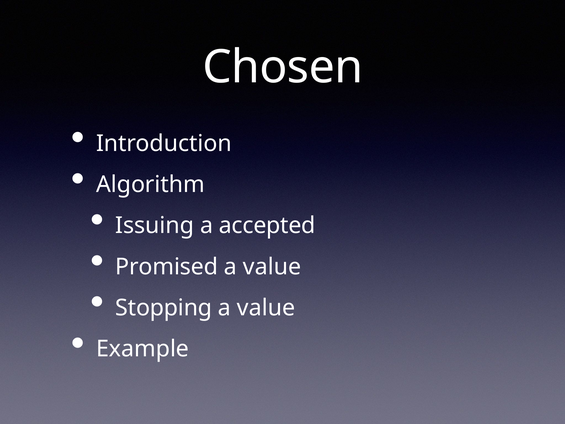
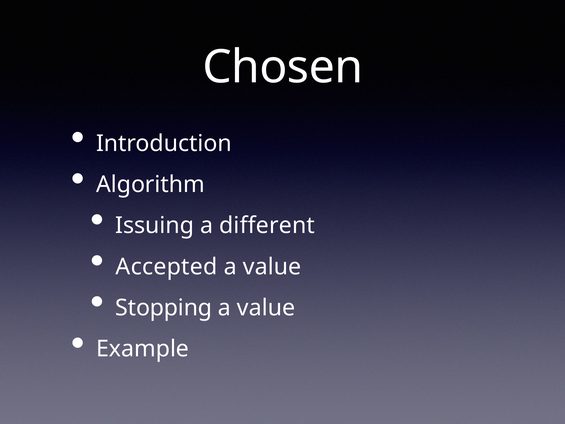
accepted: accepted -> different
Promised: Promised -> Accepted
